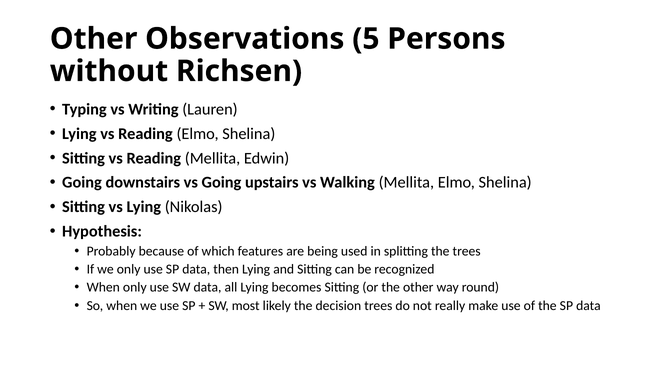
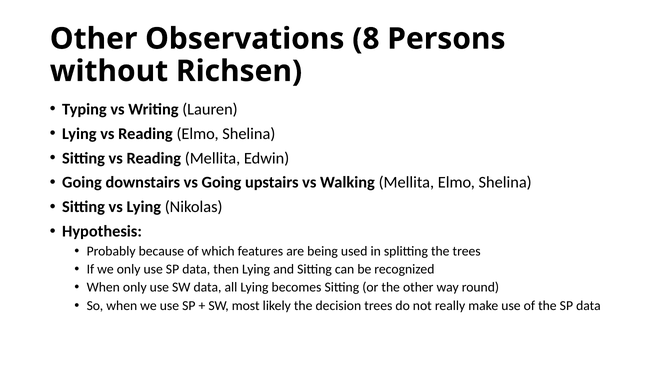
5: 5 -> 8
